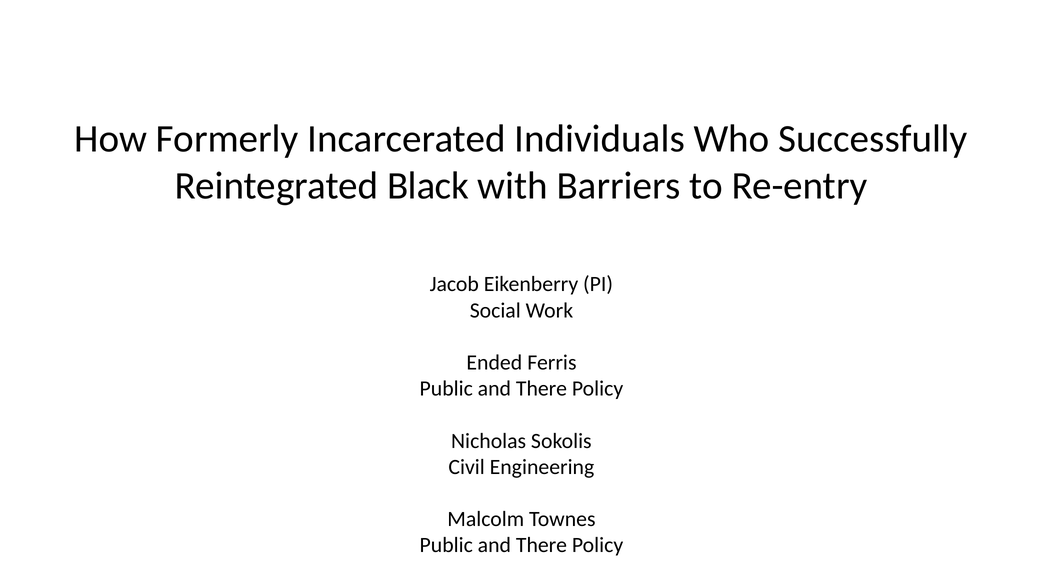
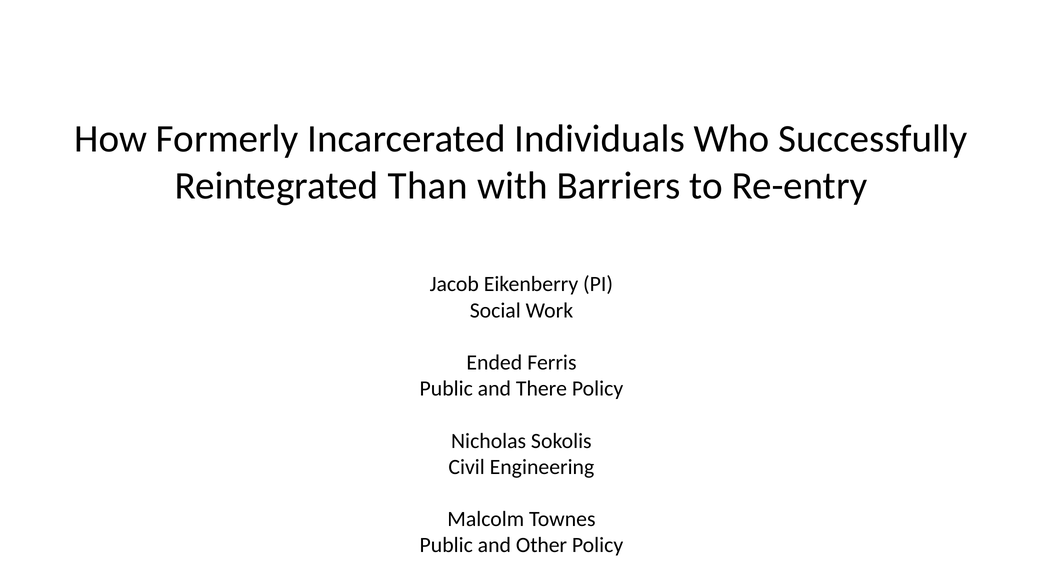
Black: Black -> Than
There at (541, 545): There -> Other
